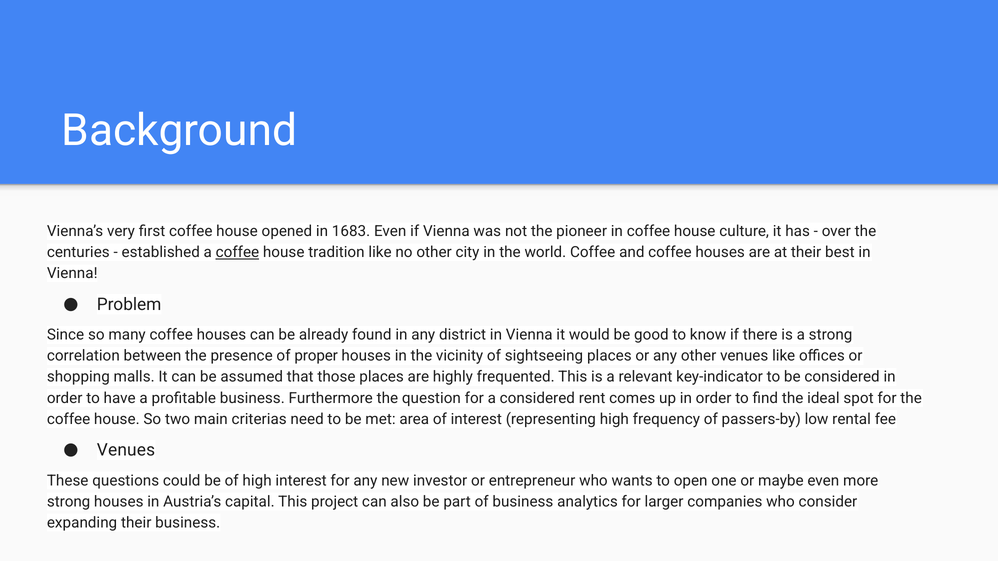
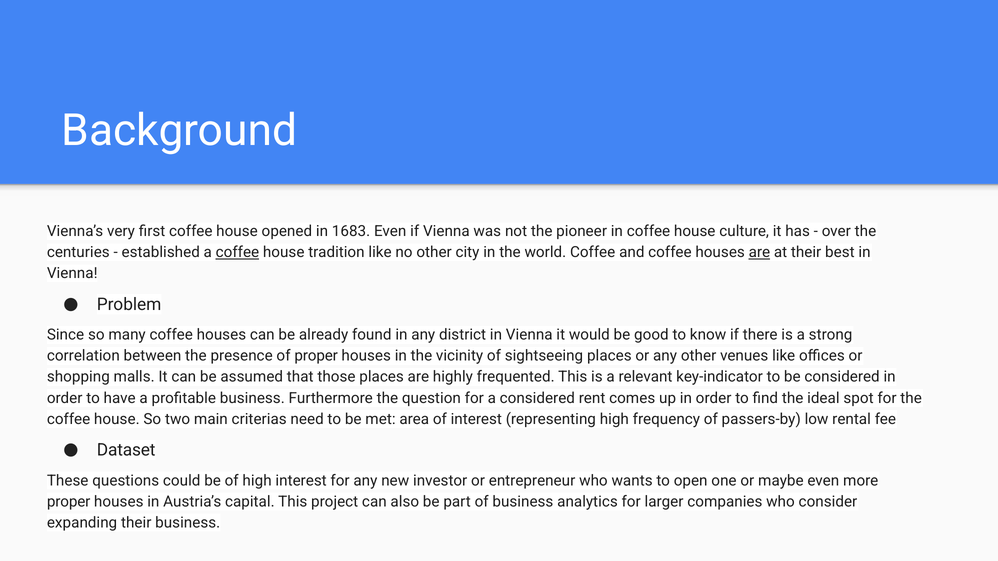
are at (759, 253) underline: none -> present
Venues at (126, 450): Venues -> Dataset
strong at (69, 502): strong -> proper
